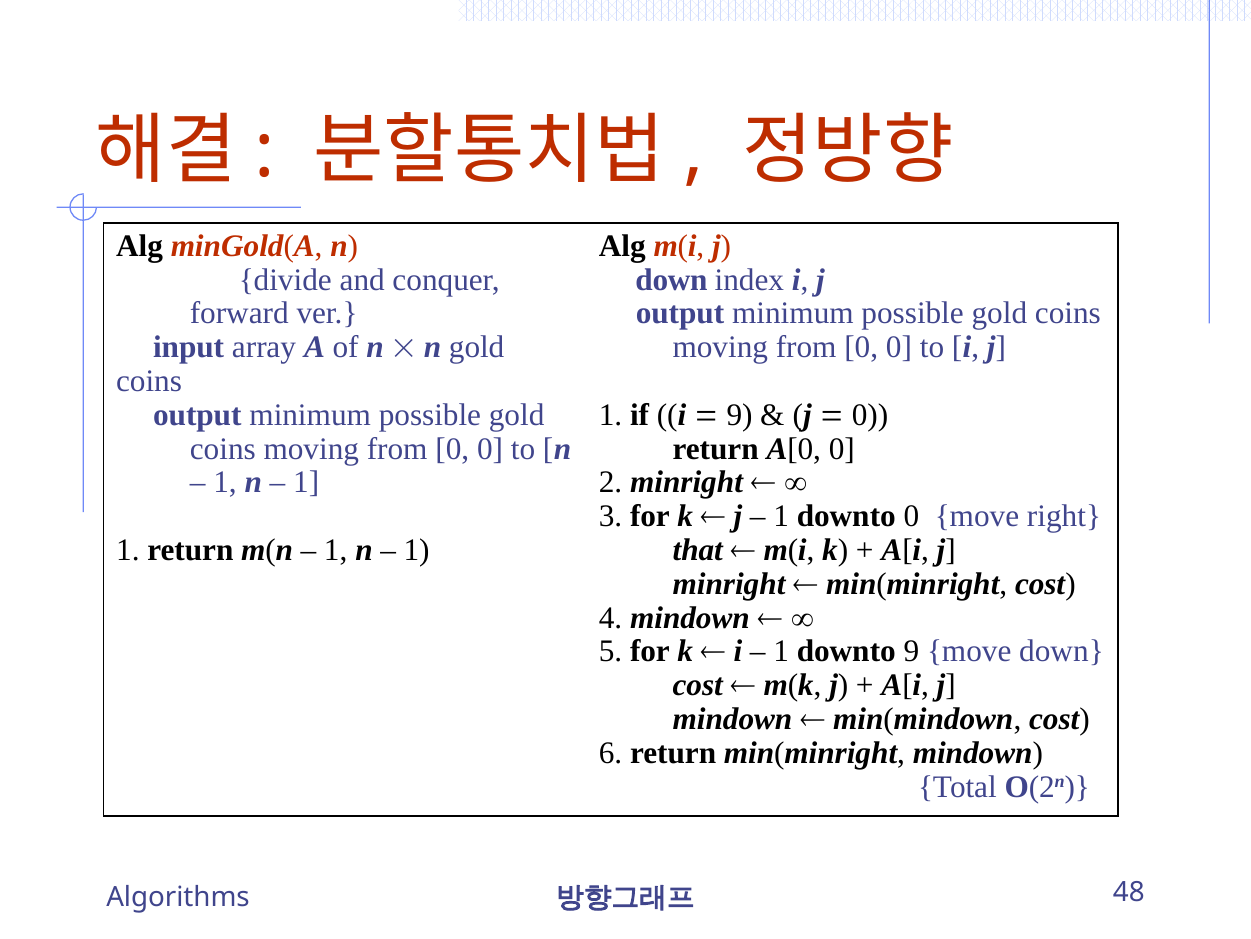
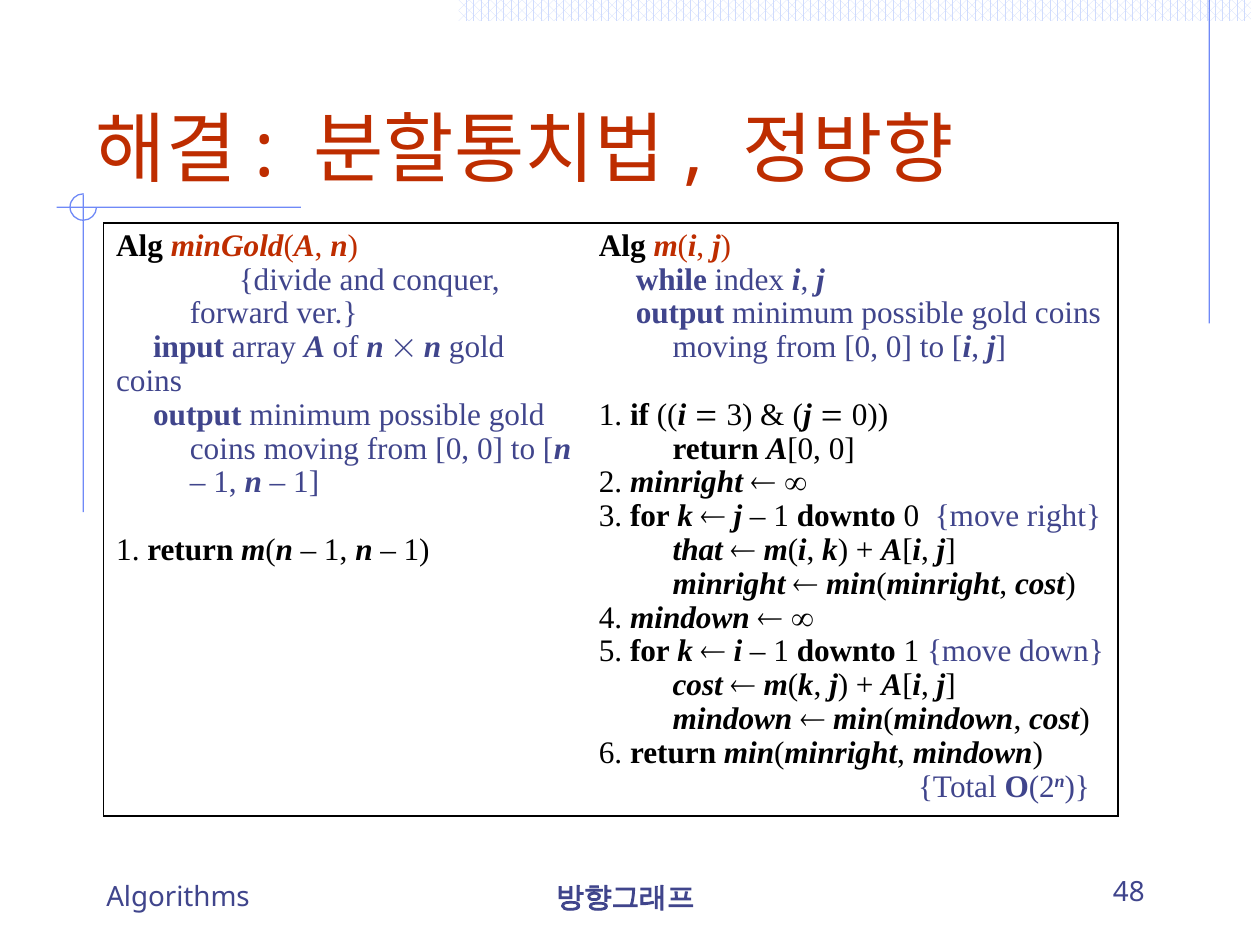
down at (671, 279): down -> while
9 at (740, 415): 9 -> 3
downto 9: 9 -> 1
